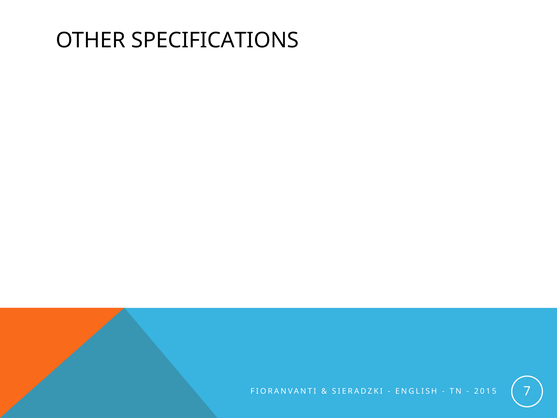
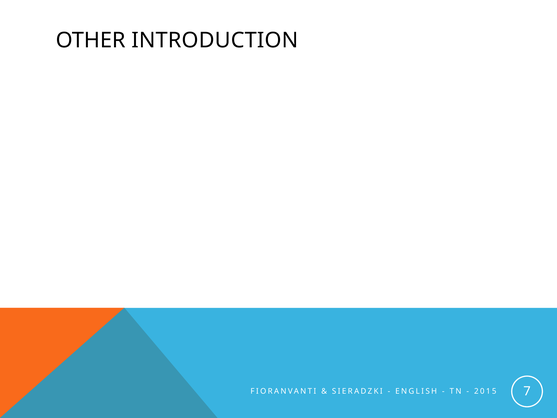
SPECIFICATIONS: SPECIFICATIONS -> INTRODUCTION
